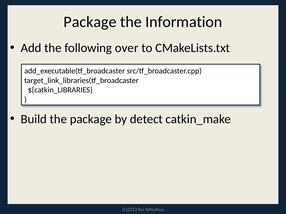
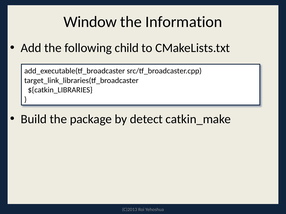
Package at (90, 22): Package -> Window
over: over -> child
